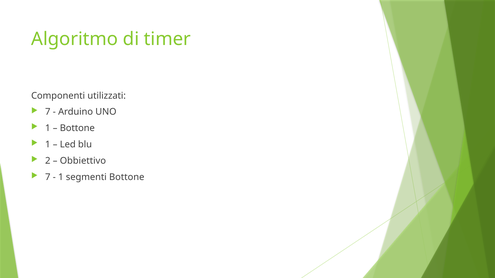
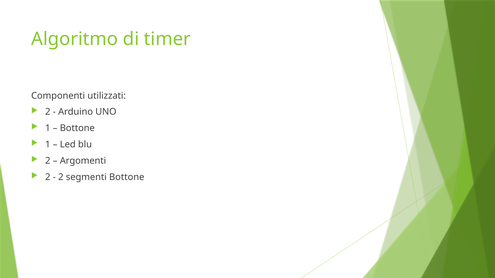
7 at (48, 112): 7 -> 2
Obbiettivo: Obbiettivo -> Argomenti
7 at (48, 177): 7 -> 2
1 at (61, 177): 1 -> 2
